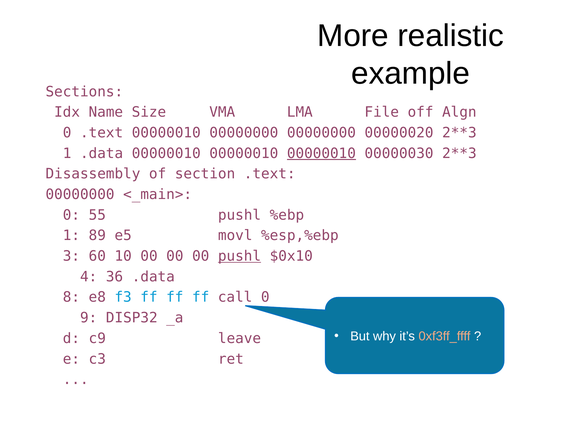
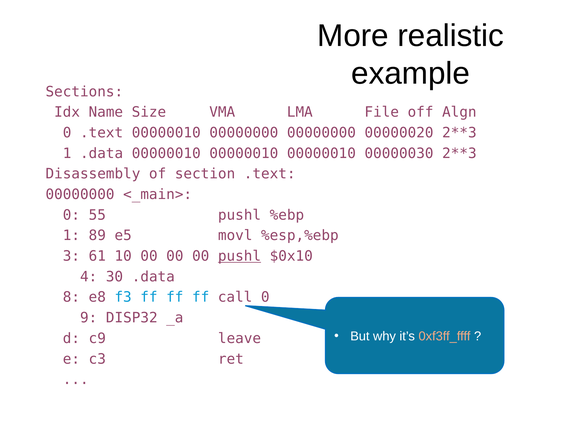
00000010 at (321, 153) underline: present -> none
60: 60 -> 61
36: 36 -> 30
